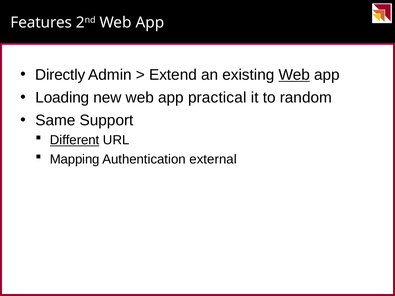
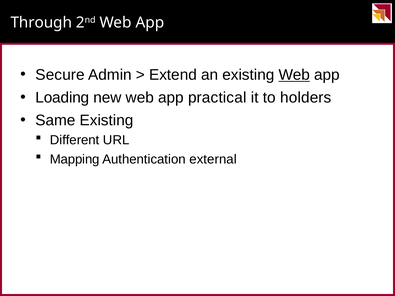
Features: Features -> Through
Directly: Directly -> Secure
random: random -> holders
Same Support: Support -> Existing
Different underline: present -> none
